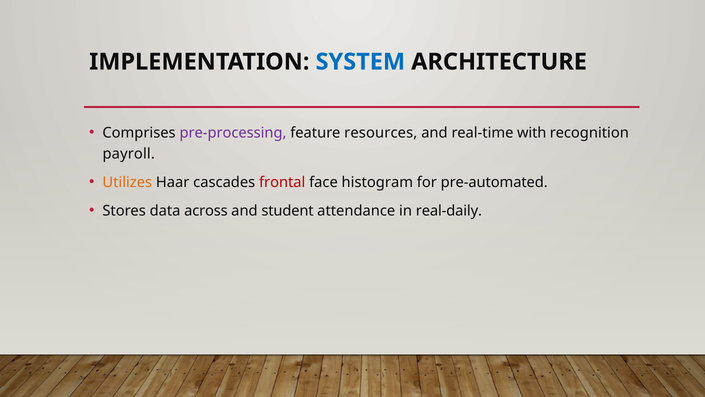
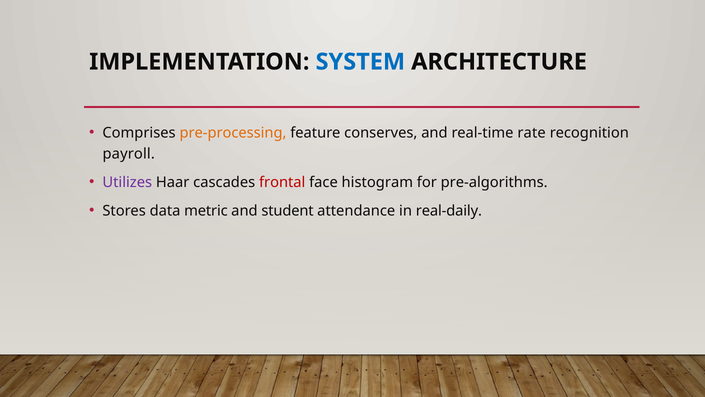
pre-processing colour: purple -> orange
resources: resources -> conserves
with: with -> rate
Utilizes colour: orange -> purple
pre-automated: pre-automated -> pre-algorithms
across: across -> metric
